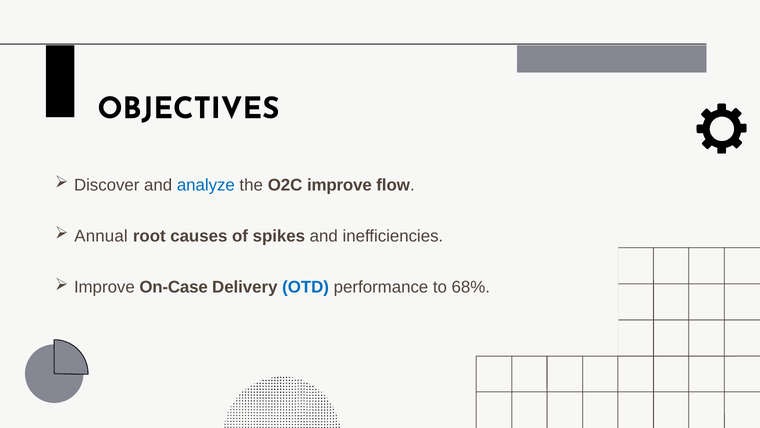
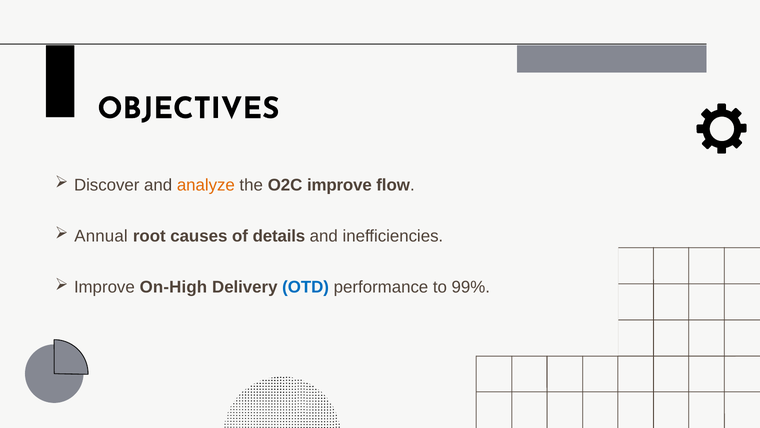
analyze colour: blue -> orange
spikes: spikes -> details
On-Case: On-Case -> On-High
68%: 68% -> 99%
